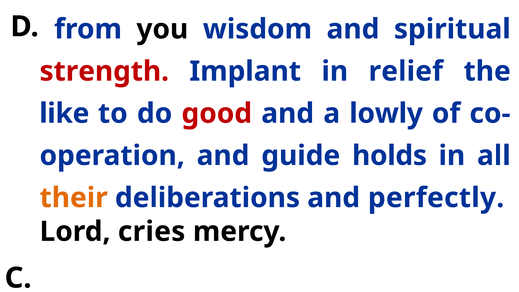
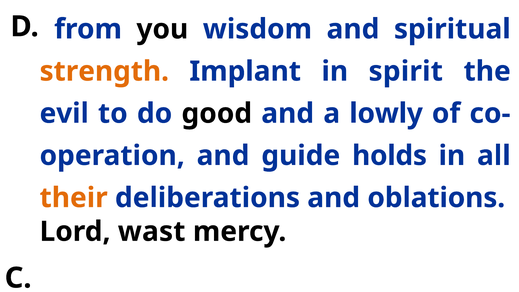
strength colour: red -> orange
relief: relief -> spirit
like: like -> evil
good colour: red -> black
perfectly: perfectly -> oblations
cries: cries -> wast
